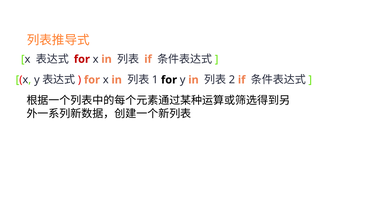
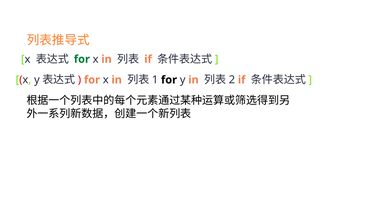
for at (82, 59) colour: red -> green
